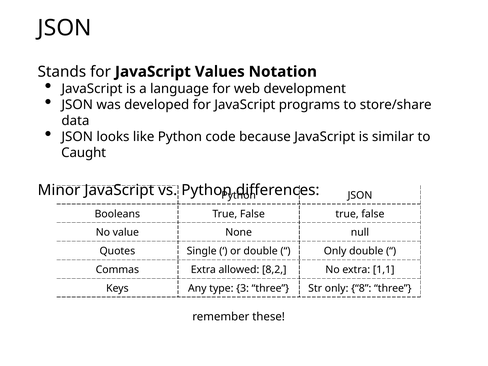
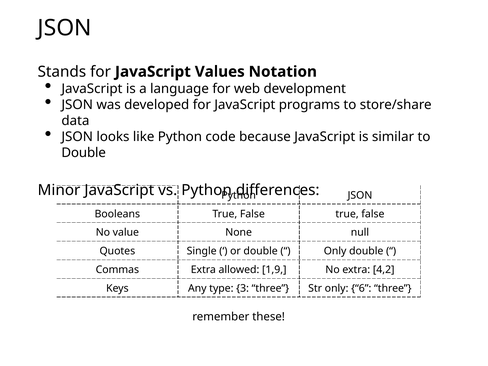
Caught at (84, 153): Caught -> Double
8,2: 8,2 -> 1,9
1,1: 1,1 -> 4,2
8: 8 -> 6
